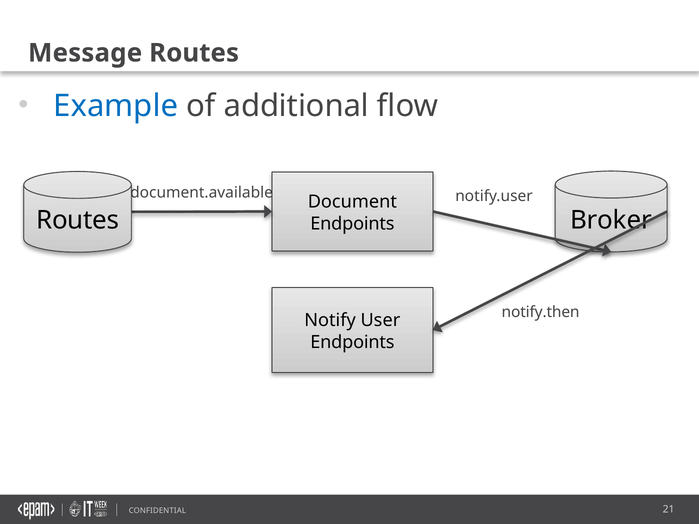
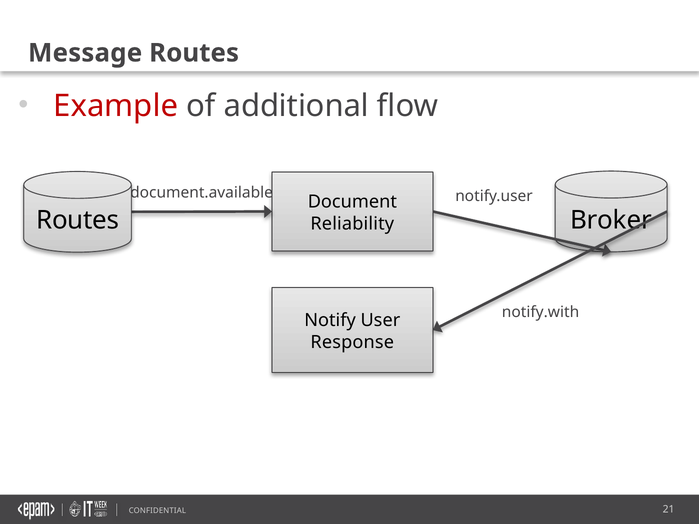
Example colour: blue -> red
Endpoints at (352, 224): Endpoints -> Reliability
notify.then: notify.then -> notify.with
Endpoints at (352, 342): Endpoints -> Response
